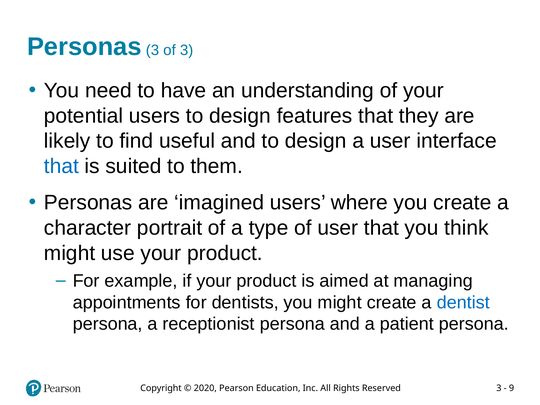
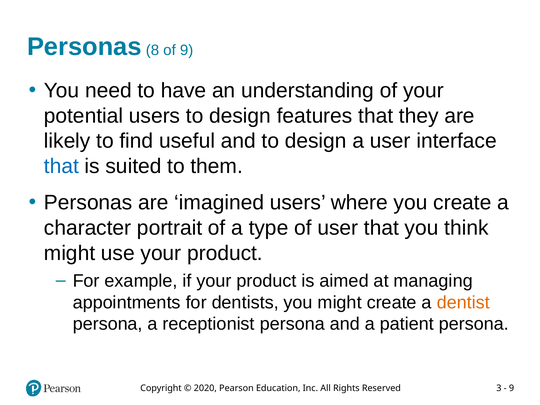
Personas 3: 3 -> 8
of 3: 3 -> 9
dentist colour: blue -> orange
